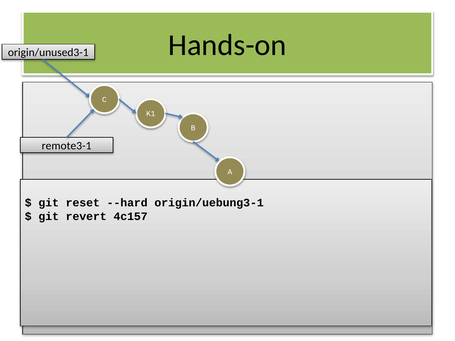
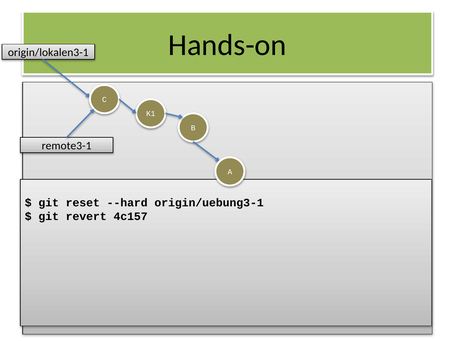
origin/unused3-1: origin/unused3-1 -> origin/lokalen3-1
